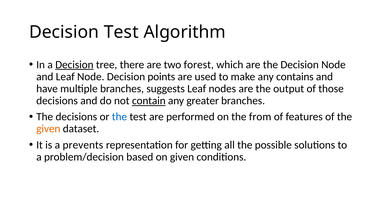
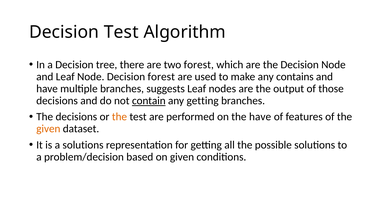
Decision at (74, 65) underline: present -> none
Decision points: points -> forest
any greater: greater -> getting
the at (119, 117) colour: blue -> orange
the from: from -> have
a prevents: prevents -> solutions
